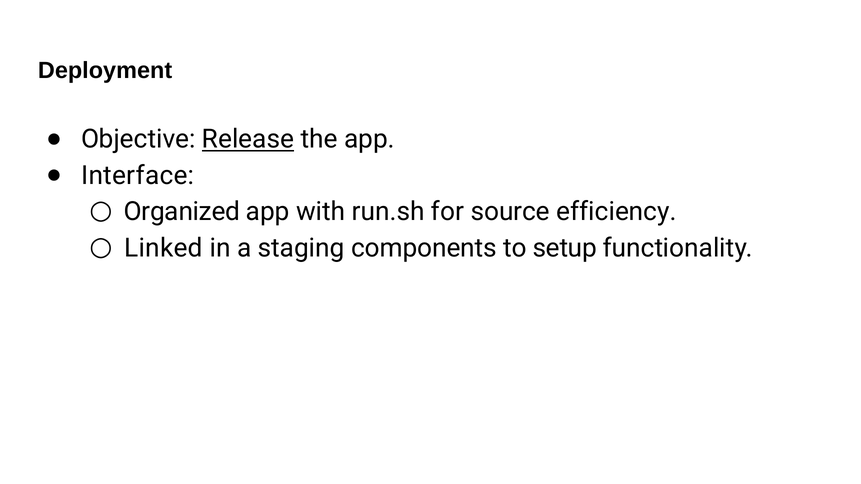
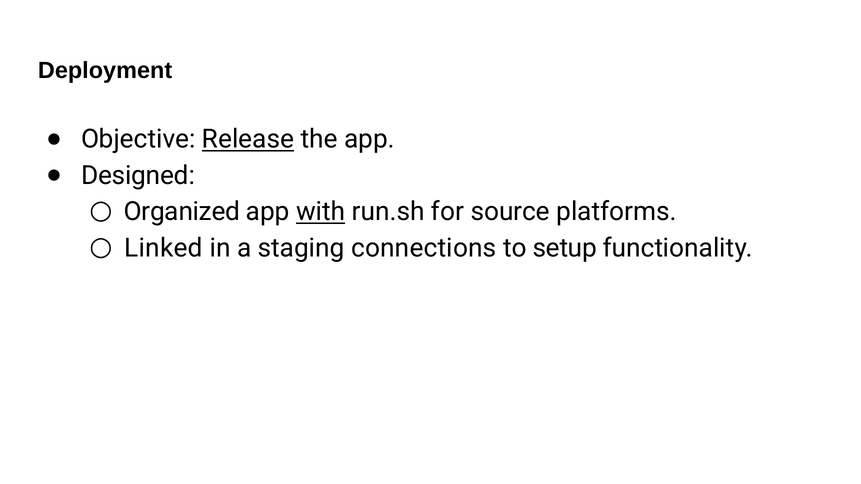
Interface: Interface -> Designed
with underline: none -> present
efficiency: efficiency -> platforms
components: components -> connections
